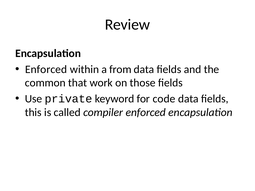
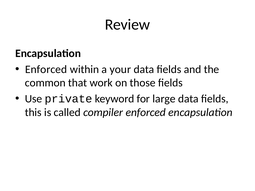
from: from -> your
code: code -> large
